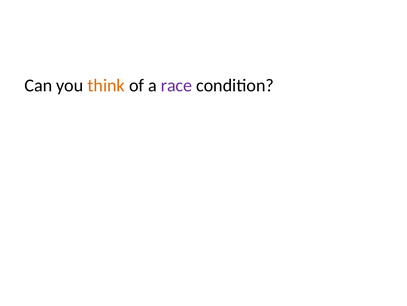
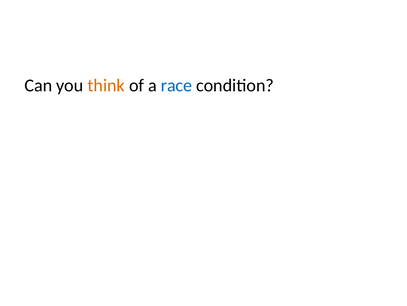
race colour: purple -> blue
